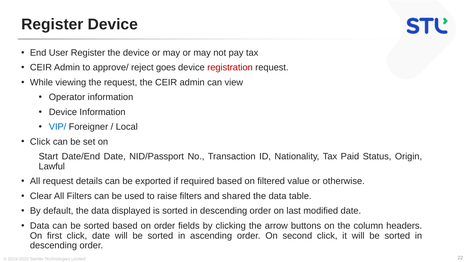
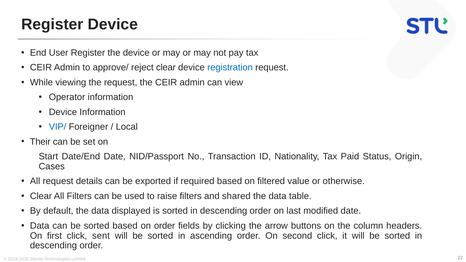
reject goes: goes -> clear
registration colour: red -> blue
Click at (40, 142): Click -> Their
Lawful: Lawful -> Cases
click date: date -> sent
